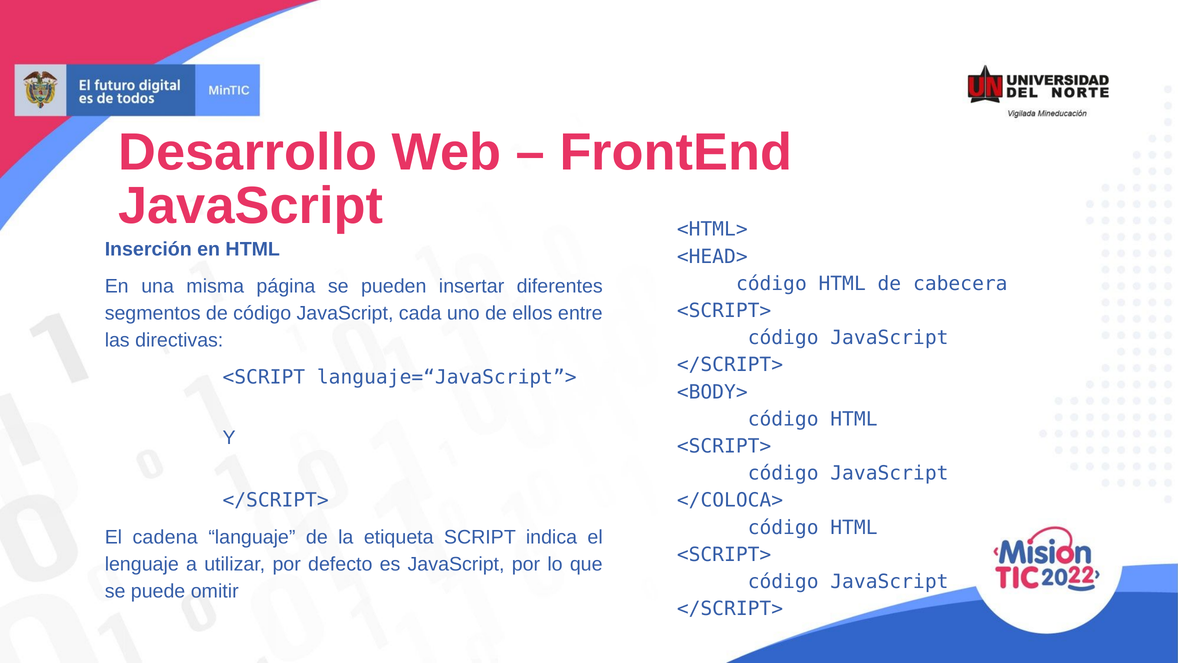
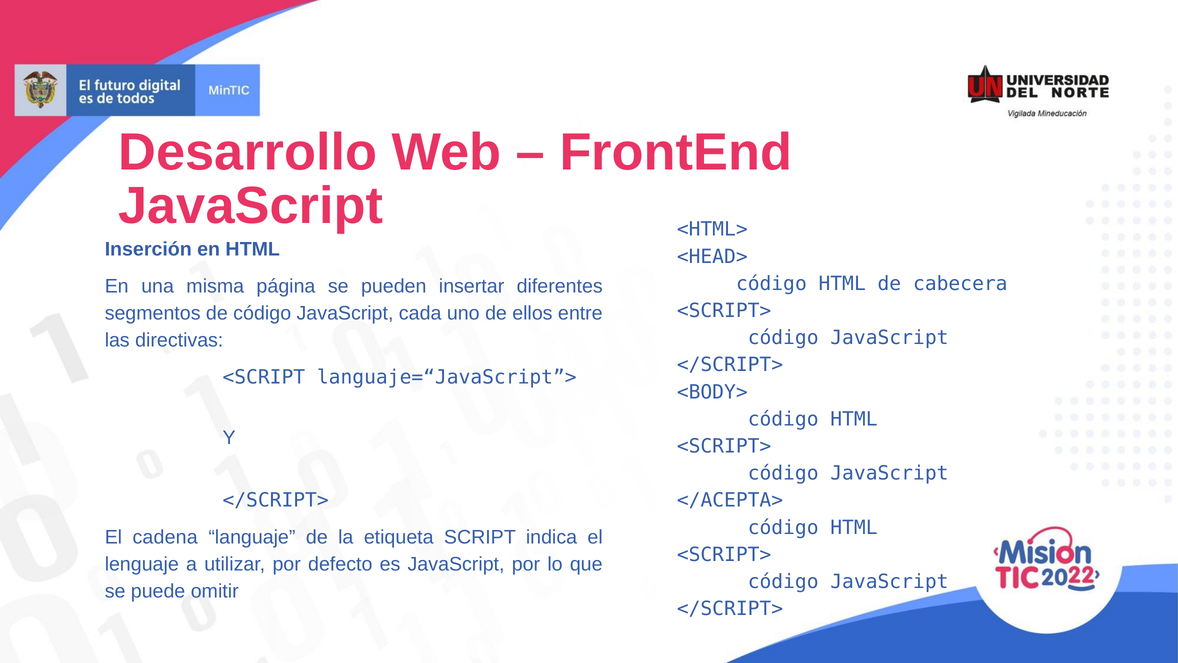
</COLOCA>: </COLOCA> -> </ACEPTA>
